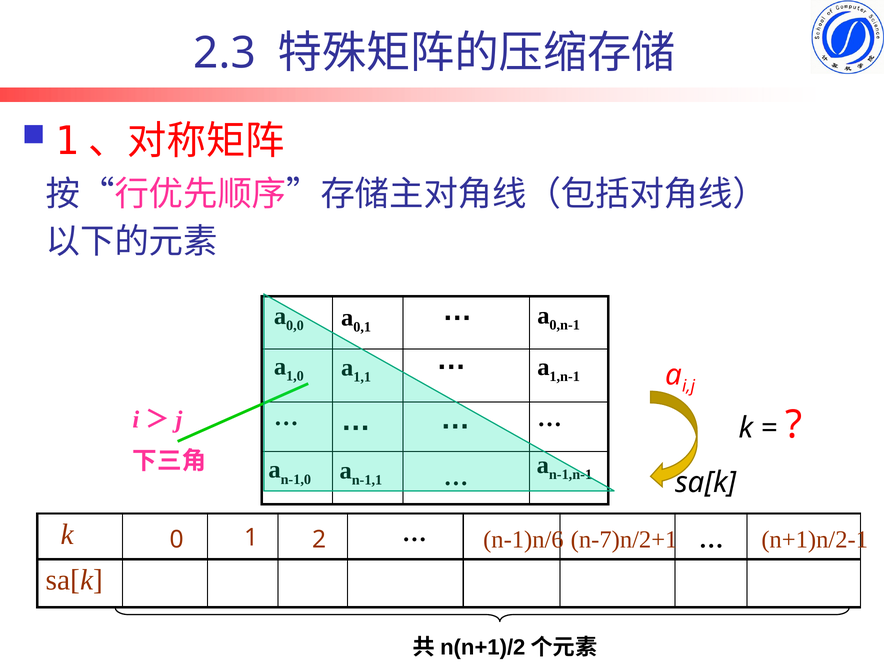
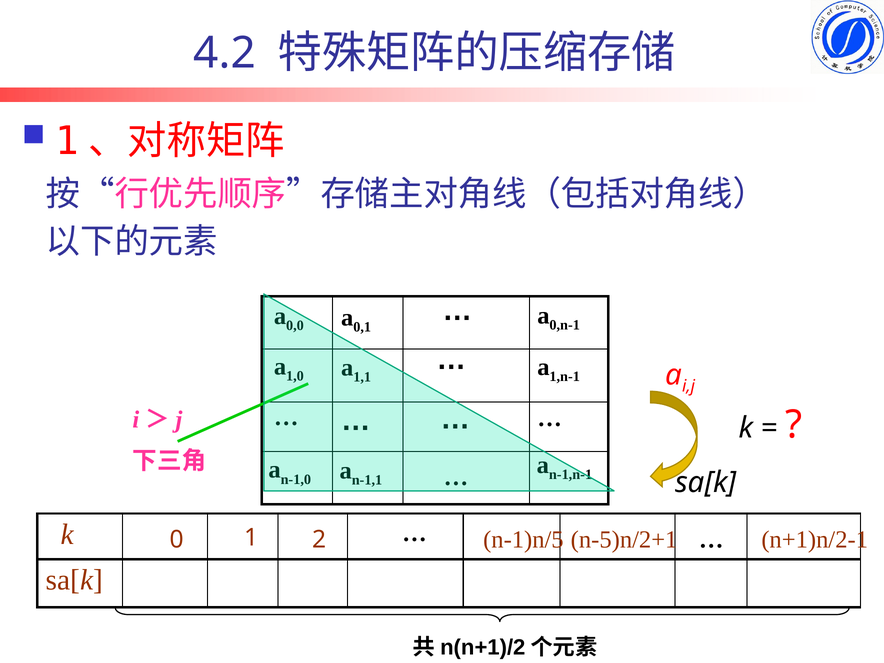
2.3: 2.3 -> 4.2
n-1)n/6: n-1)n/6 -> n-1)n/5
n-7)n/2+1: n-7)n/2+1 -> n-5)n/2+1
